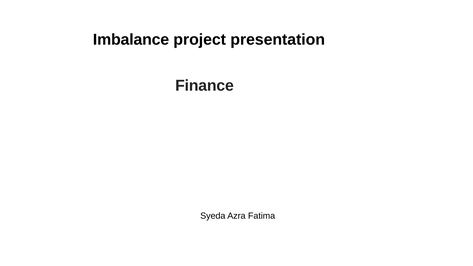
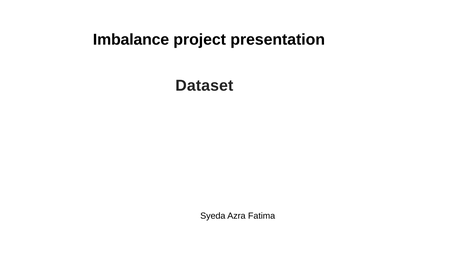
Finance: Finance -> Dataset
